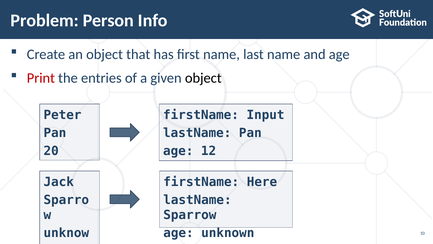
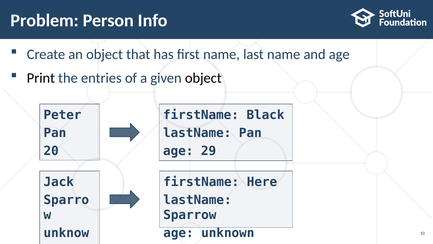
Print colour: red -> black
Input: Input -> Black
12: 12 -> 29
